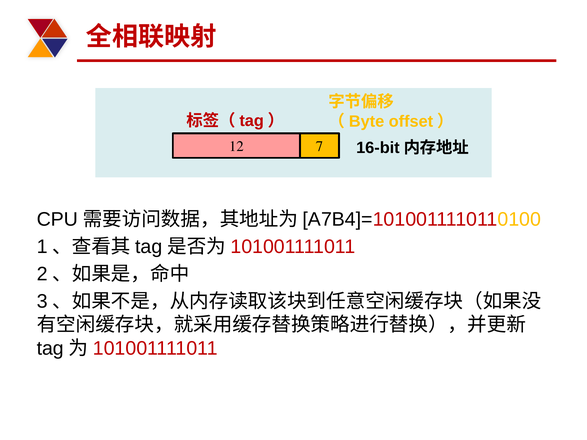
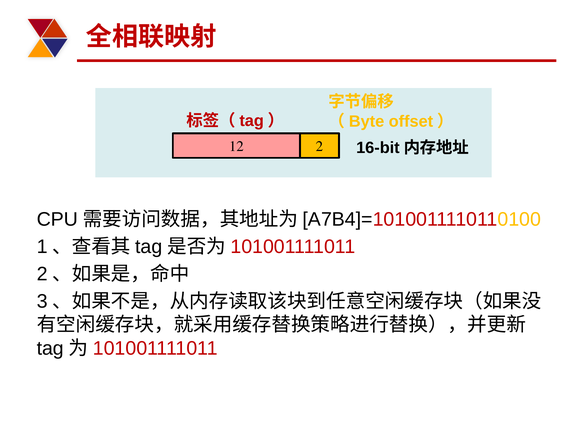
7: 7 -> 2
